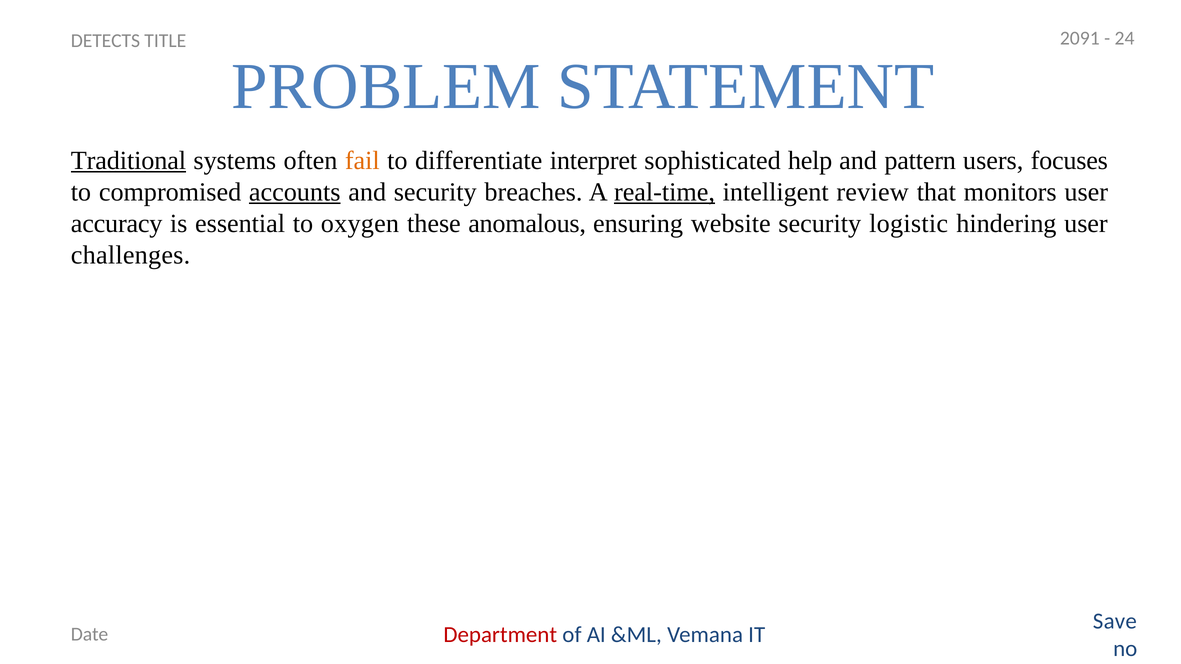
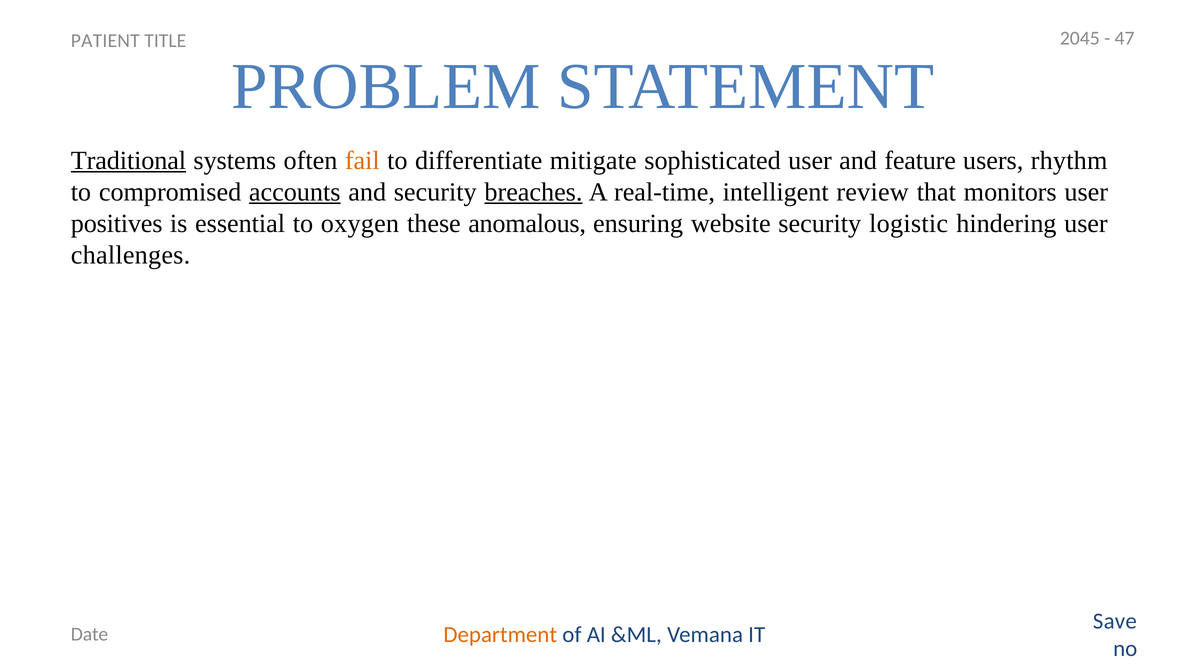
2091: 2091 -> 2045
24: 24 -> 47
DETECTS: DETECTS -> PATIENT
interpret: interpret -> mitigate
sophisticated help: help -> user
pattern: pattern -> feature
focuses: focuses -> rhythm
breaches underline: none -> present
real-time underline: present -> none
accuracy: accuracy -> positives
Department colour: red -> orange
